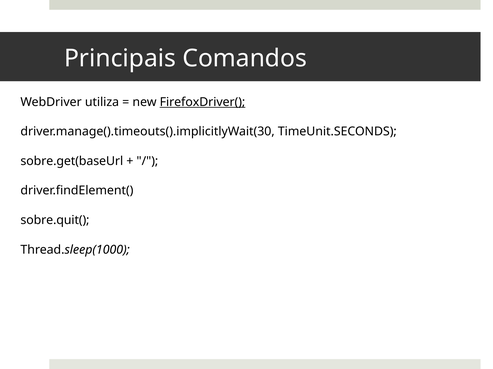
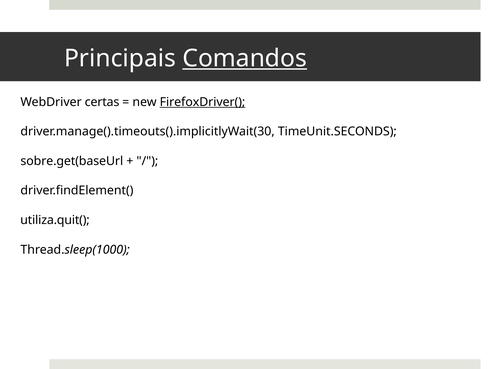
Comandos underline: none -> present
utiliza: utiliza -> certas
sobre.quit(: sobre.quit( -> utiliza.quit(
